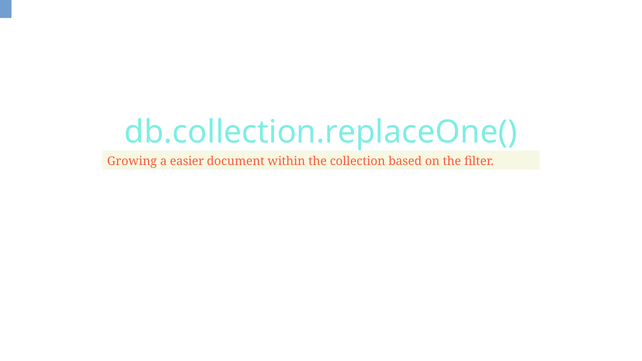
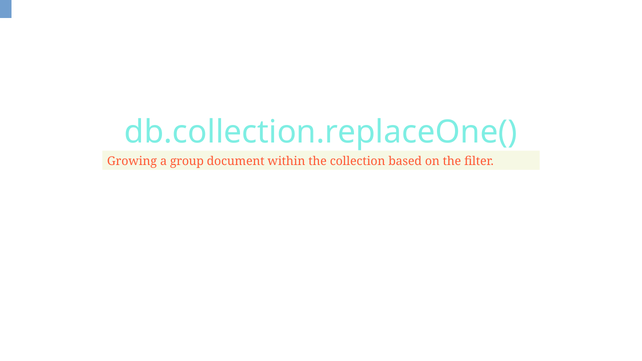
easier: easier -> group
